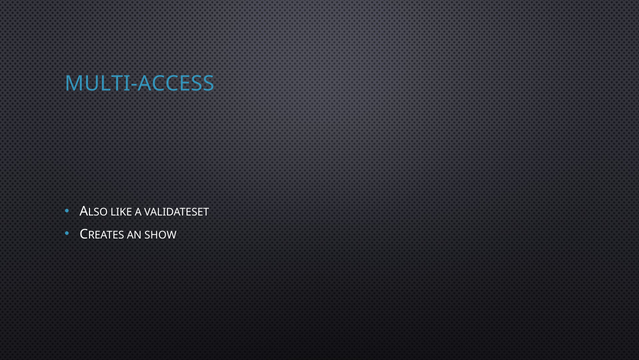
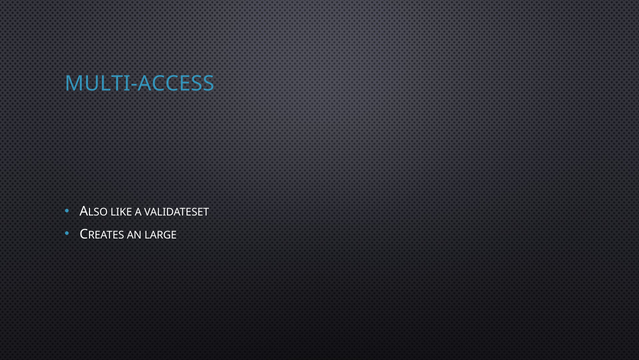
SHOW: SHOW -> LARGE
